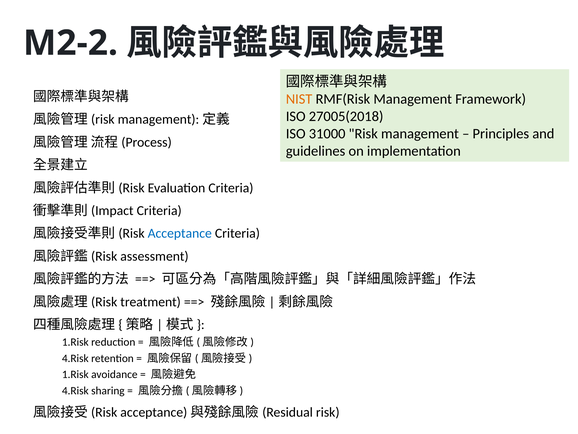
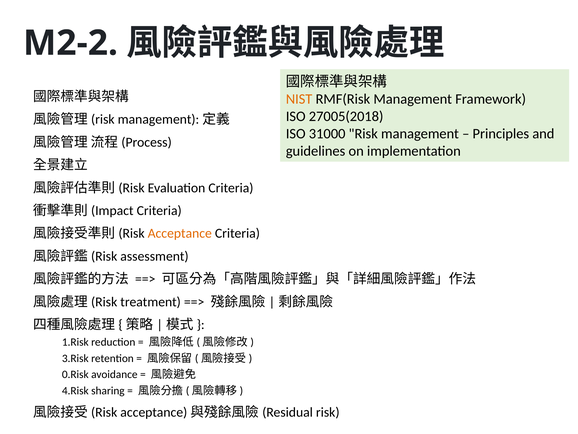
Acceptance colour: blue -> orange
4.Risk at (75, 358): 4.Risk -> 3.Risk
1.Risk at (75, 374): 1.Risk -> 0.Risk
